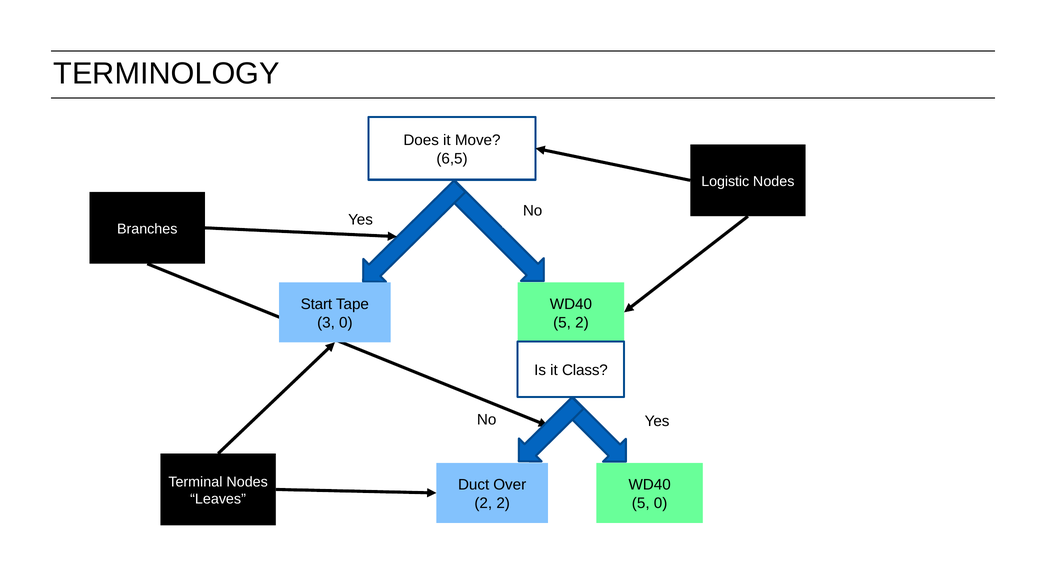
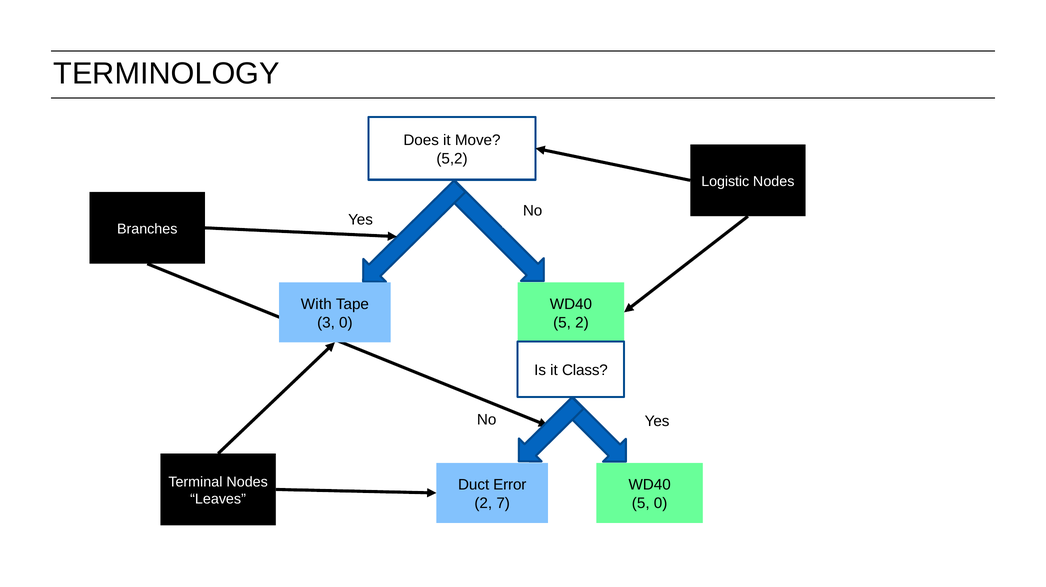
6,5: 6,5 -> 5,2
Start: Start -> With
Over: Over -> Error
2 2: 2 -> 7
